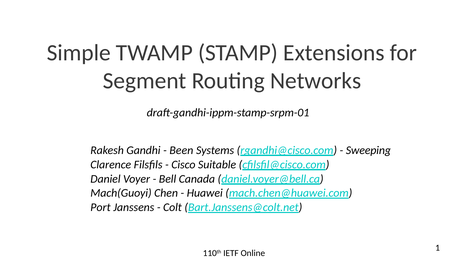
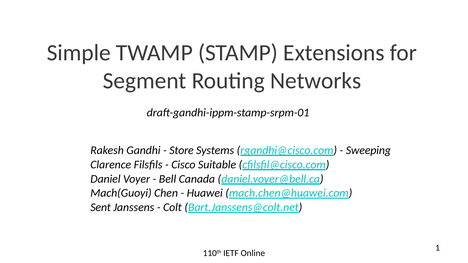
Been: Been -> Store
Port: Port -> Sent
